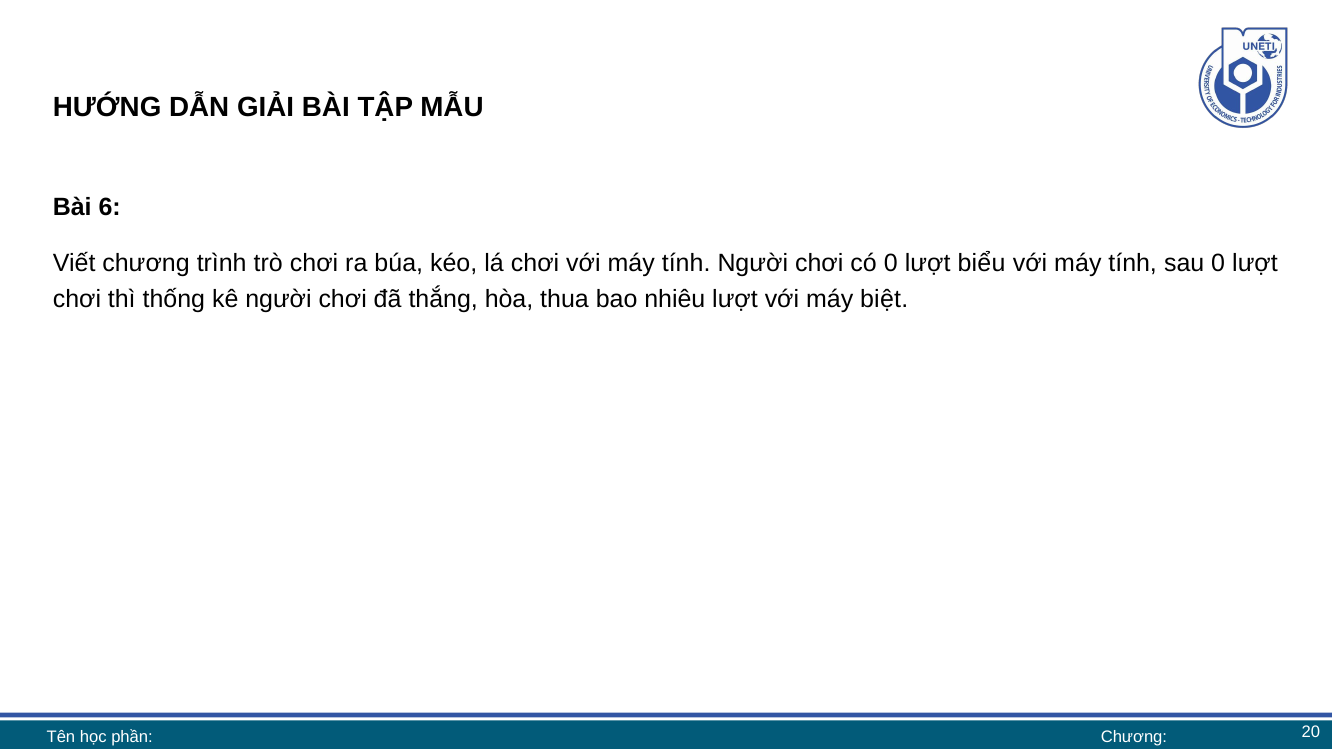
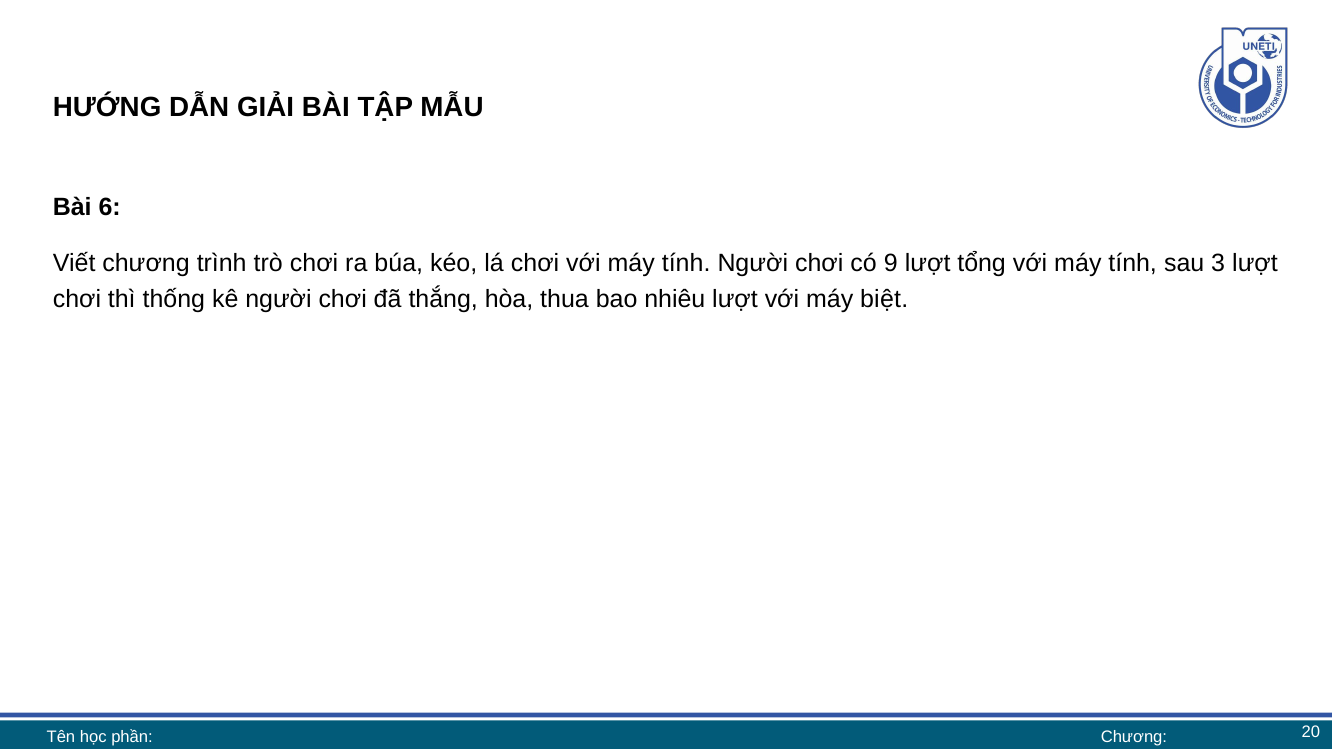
có 0: 0 -> 9
biểu: biểu -> tổng
sau 0: 0 -> 3
